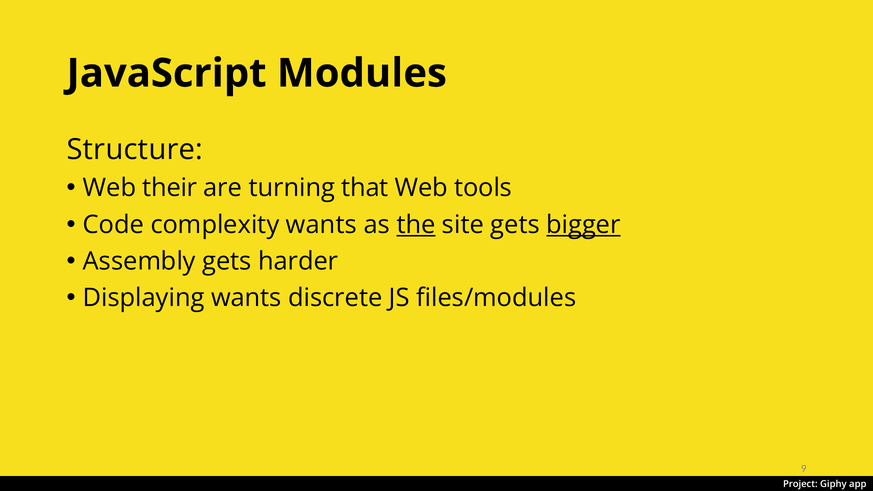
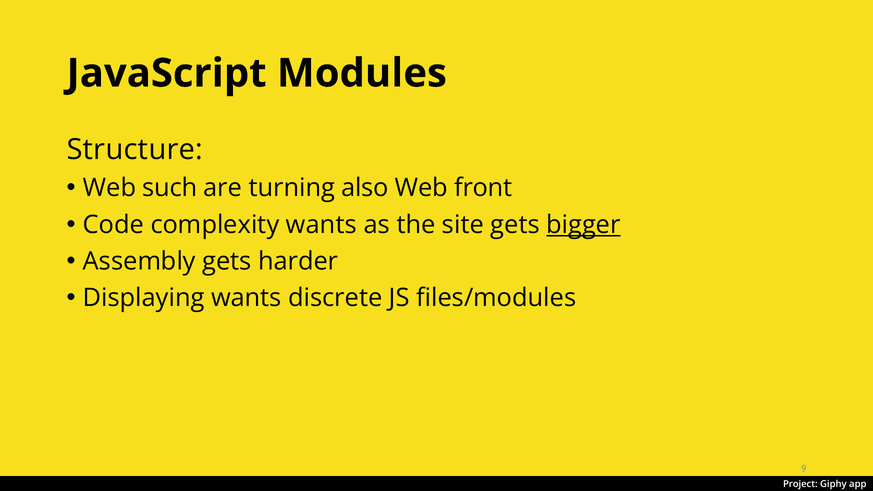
their: their -> such
that: that -> also
tools: tools -> front
the underline: present -> none
